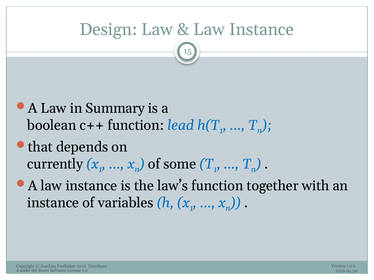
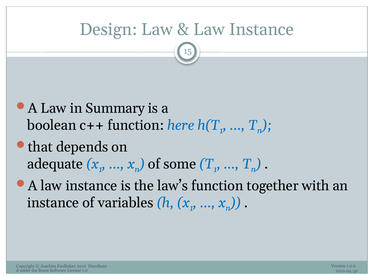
lead: lead -> here
currently: currently -> adequate
